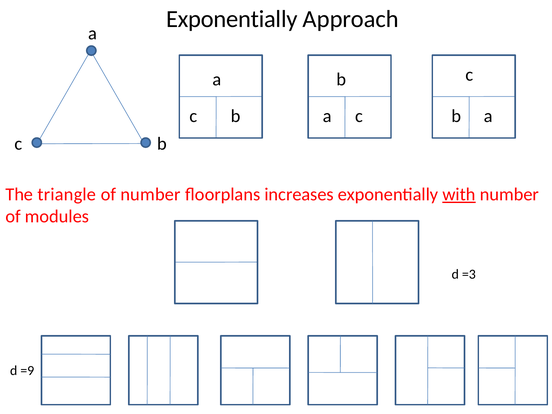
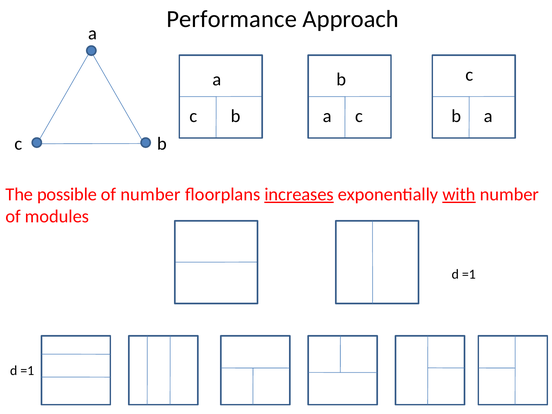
Exponentially at (232, 19): Exponentially -> Performance
triangle: triangle -> possible
increases underline: none -> present
=3 at (469, 274): =3 -> =1
=9 at (27, 371): =9 -> =1
